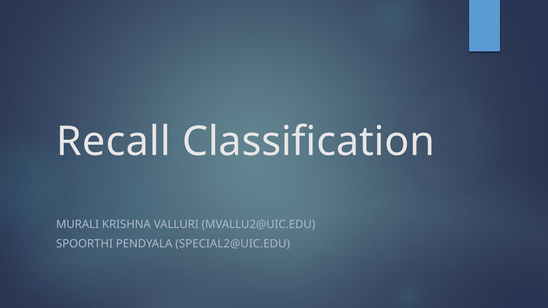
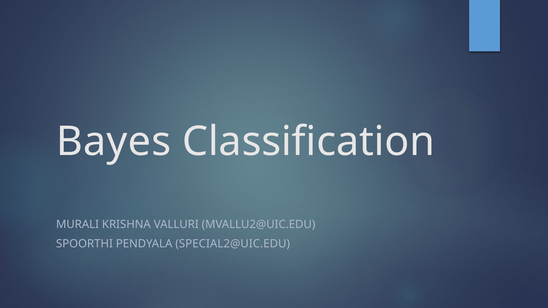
Recall: Recall -> Bayes
